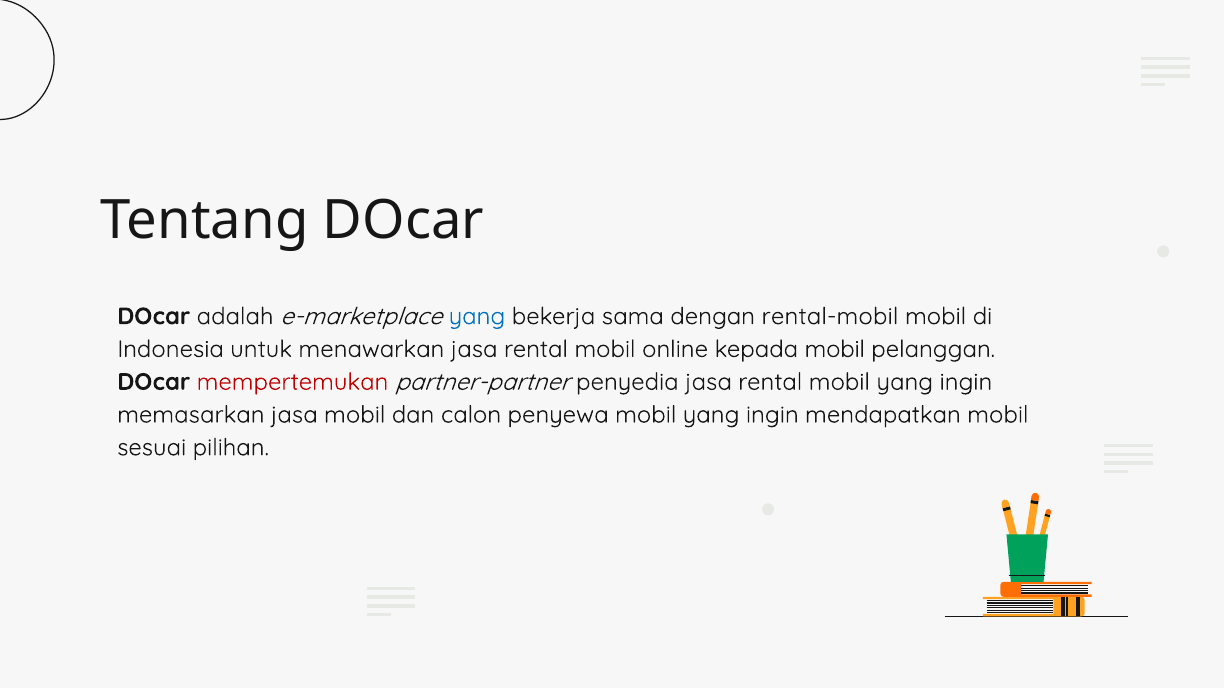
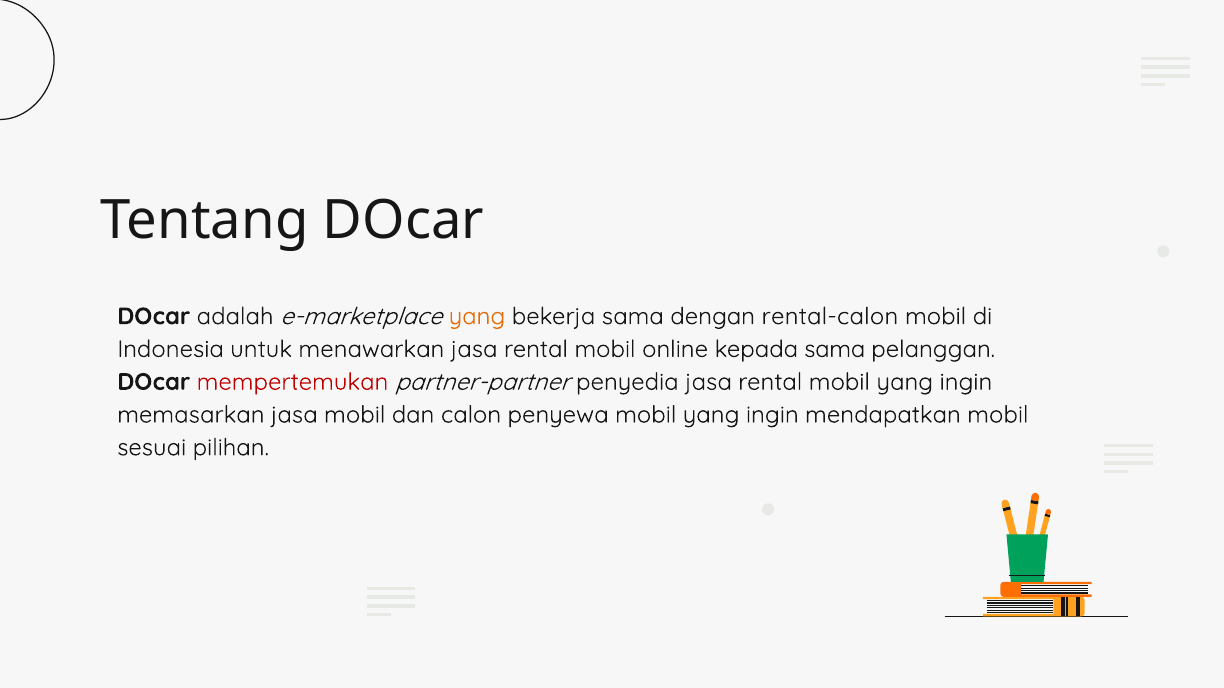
yang at (477, 317) colour: blue -> orange
rental-mobil: rental-mobil -> rental-calon
kepada mobil: mobil -> sama
